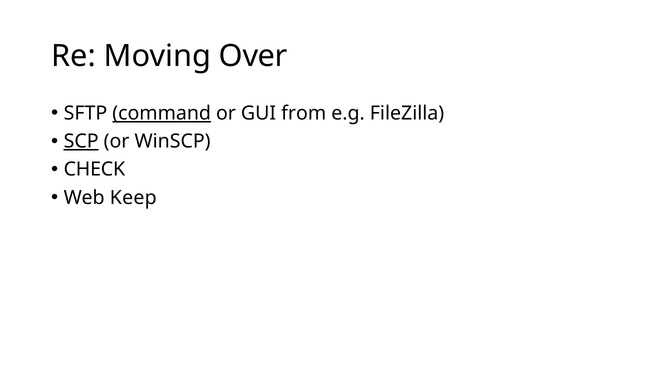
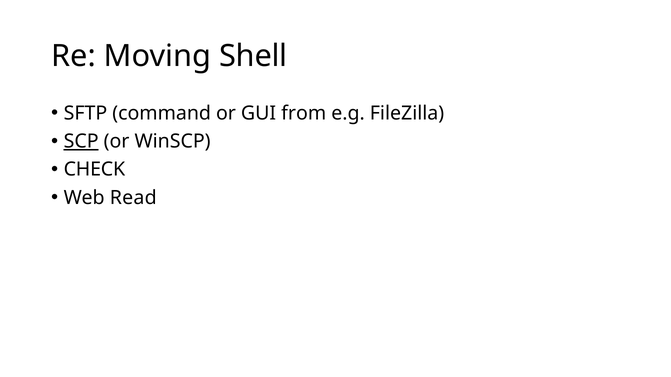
Over: Over -> Shell
command underline: present -> none
Keep: Keep -> Read
